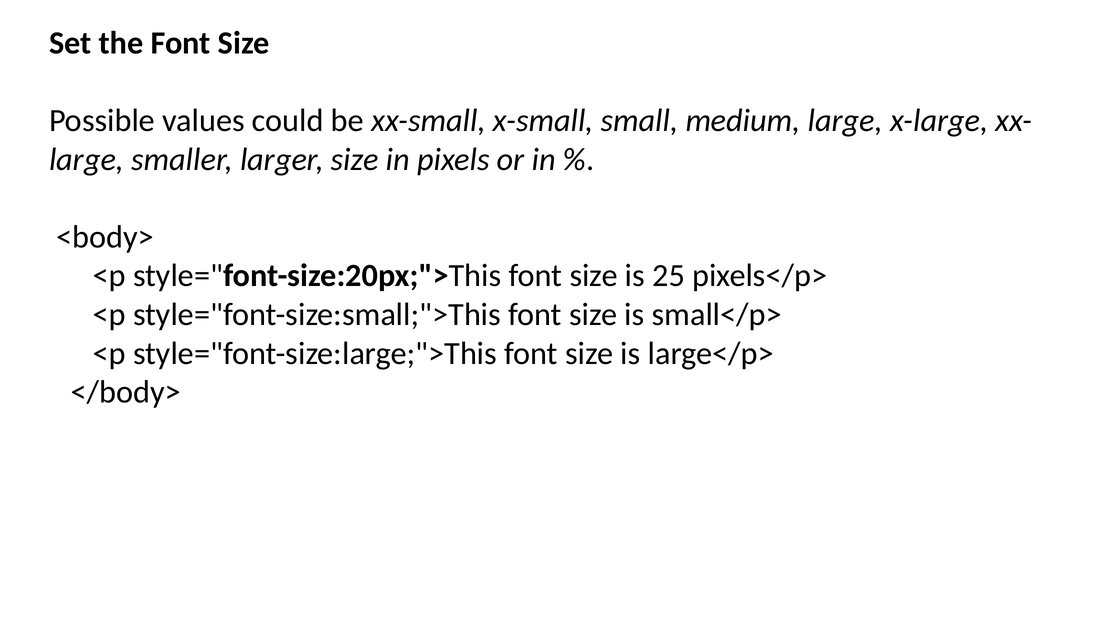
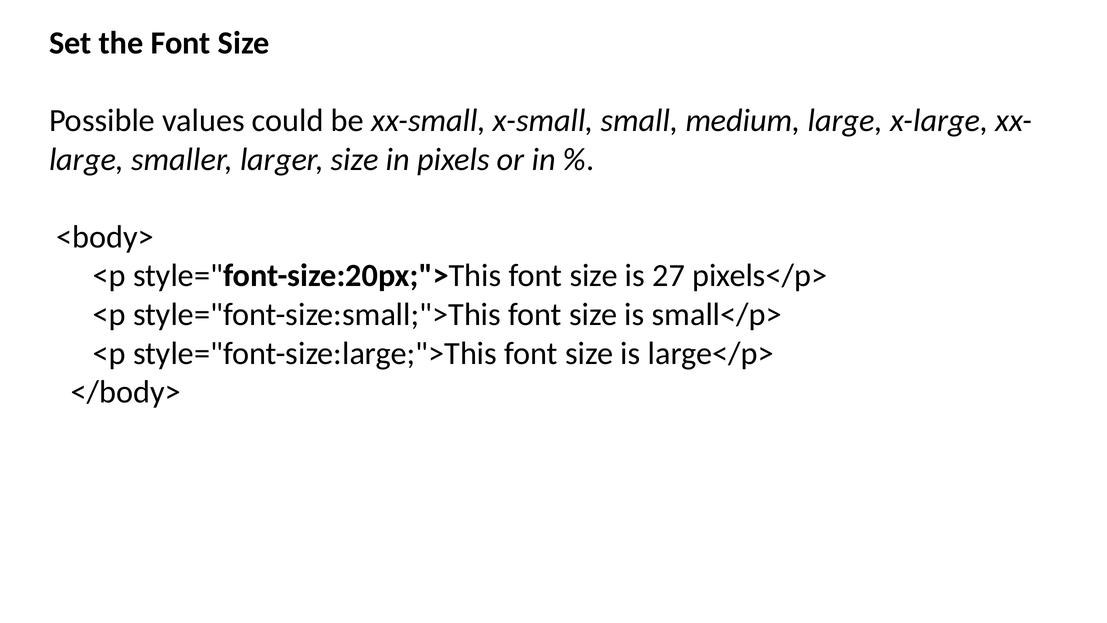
25: 25 -> 27
